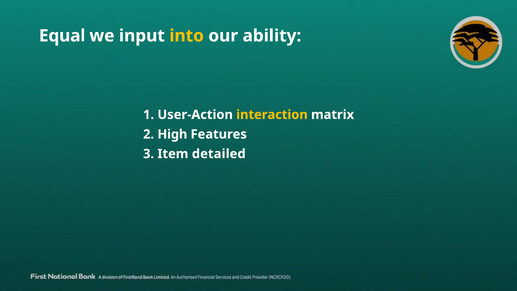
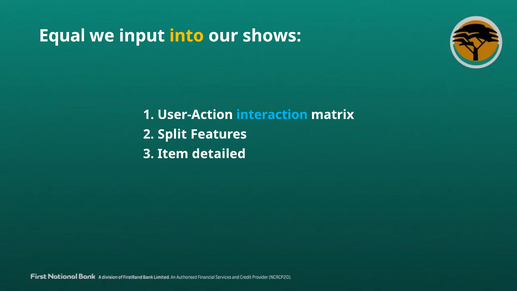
ability: ability -> shows
interaction colour: yellow -> light blue
High: High -> Split
